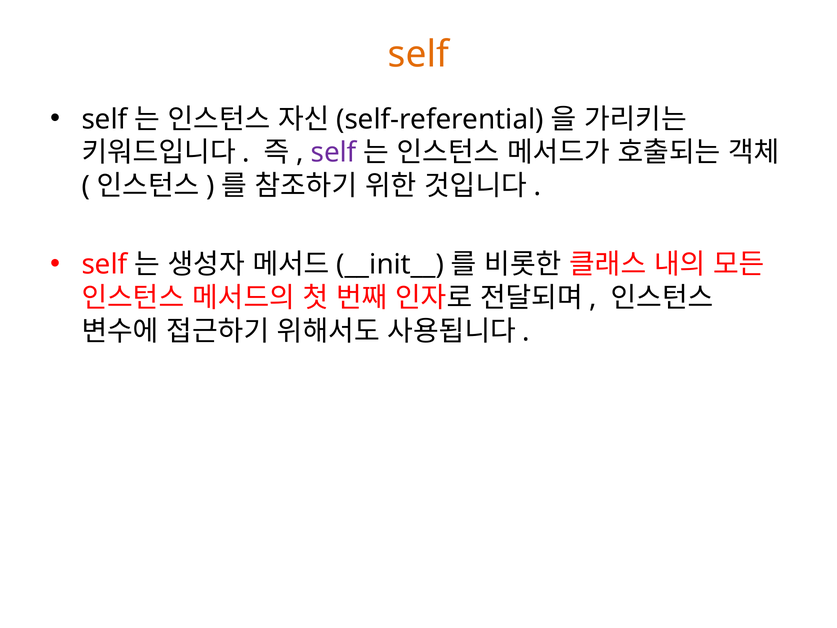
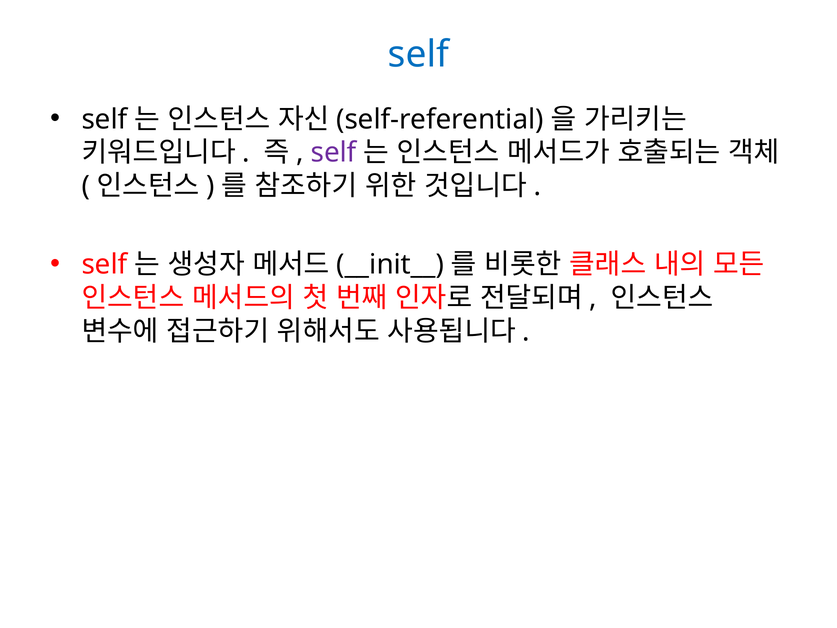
self at (418, 54) colour: orange -> blue
